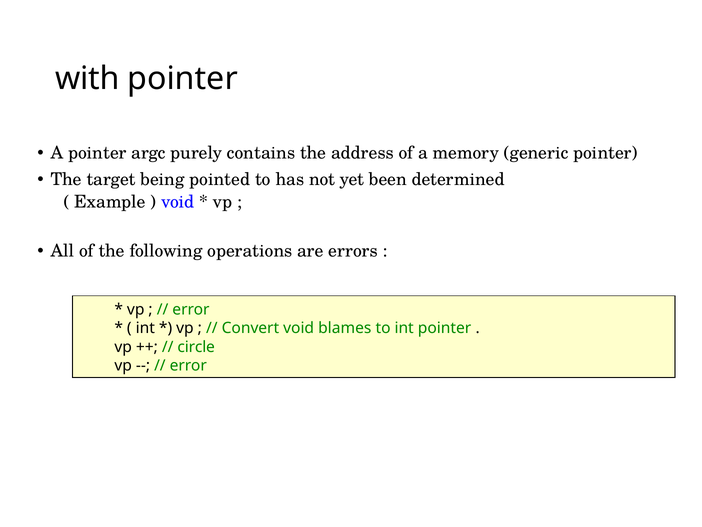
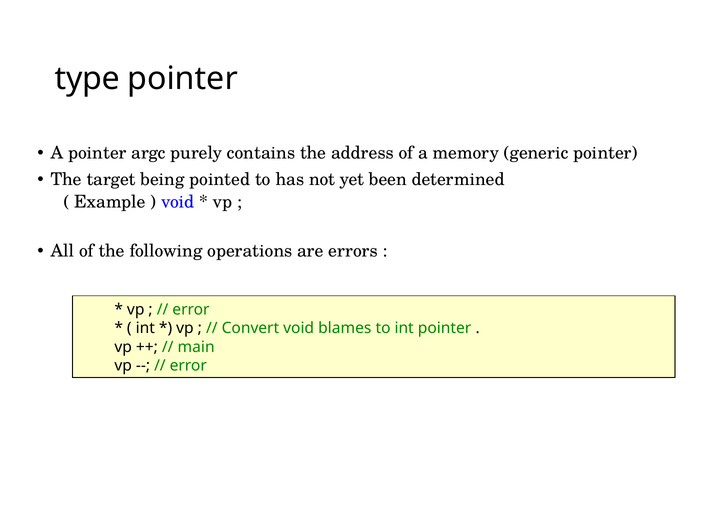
with: with -> type
circle: circle -> main
